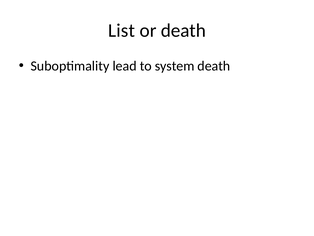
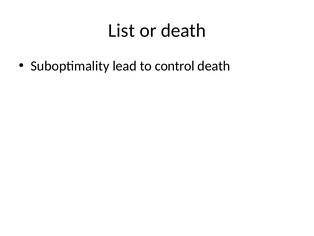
system: system -> control
